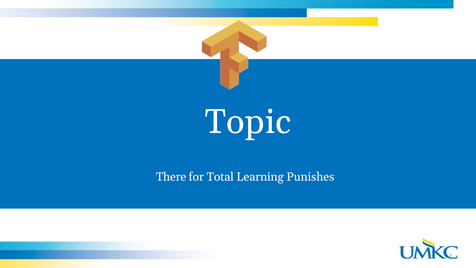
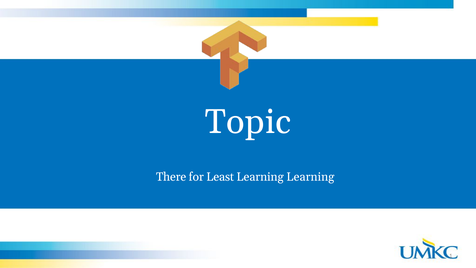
Total: Total -> Least
Learning Punishes: Punishes -> Learning
